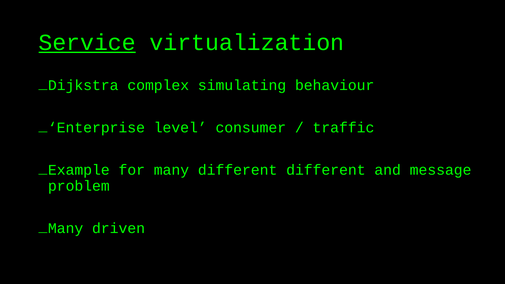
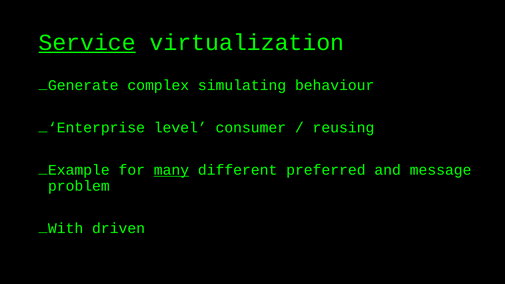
Dijkstra: Dijkstra -> Generate
traffic: traffic -> reusing
many at (171, 170) underline: none -> present
different different: different -> preferred
Many at (66, 228): Many -> With
